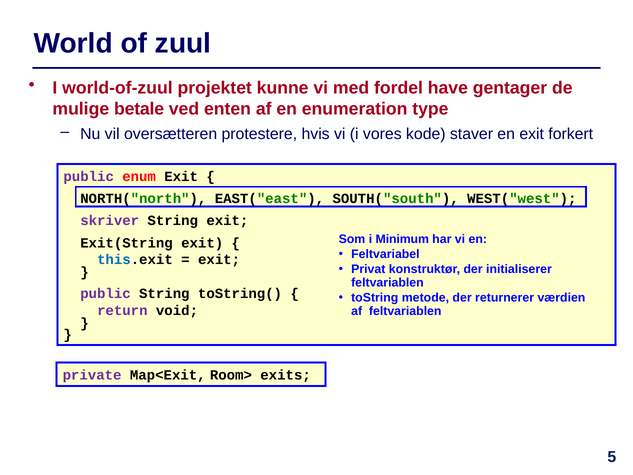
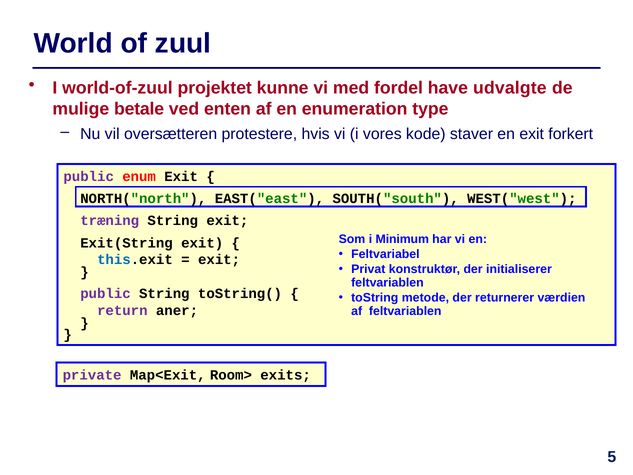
gentager: gentager -> udvalgte
skriver: skriver -> træning
void: void -> aner
